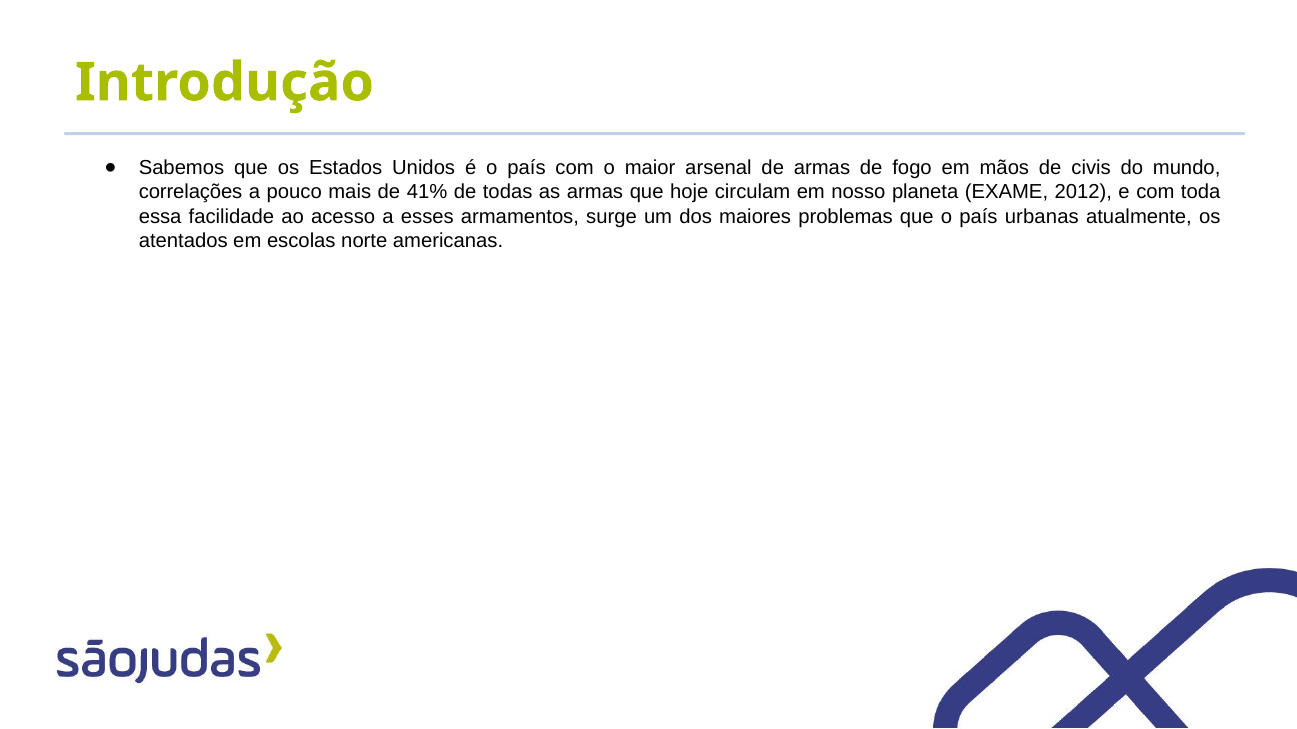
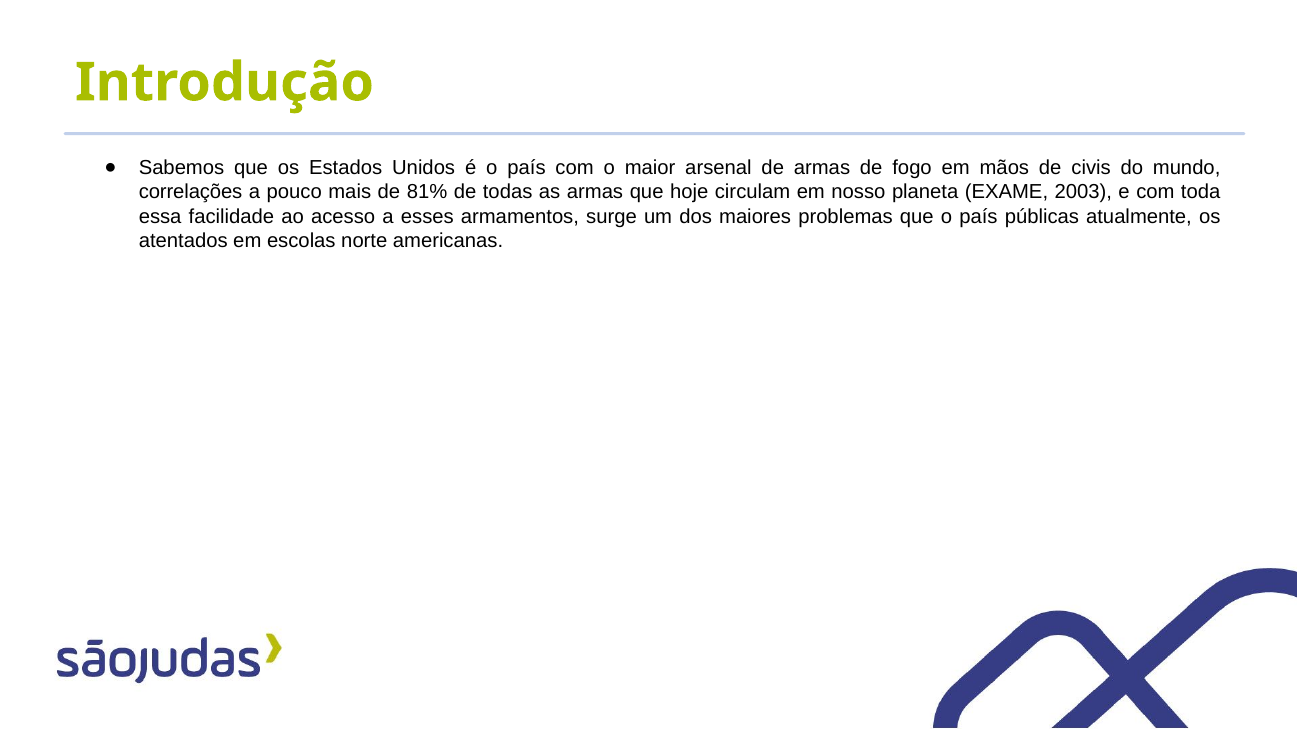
41%: 41% -> 81%
2012: 2012 -> 2003
urbanas: urbanas -> públicas
